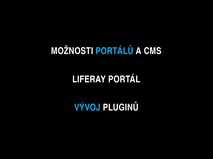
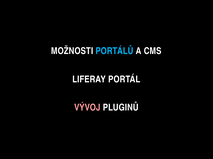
VÝVOJ colour: light blue -> pink
